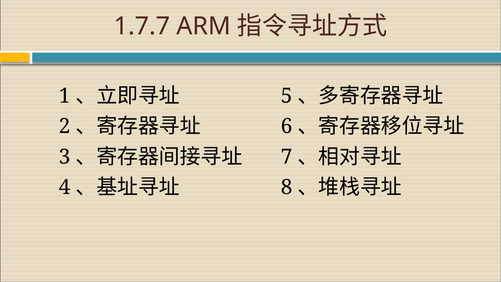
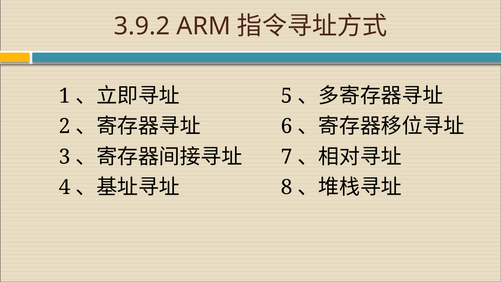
1.7.7: 1.7.7 -> 3.9.2
